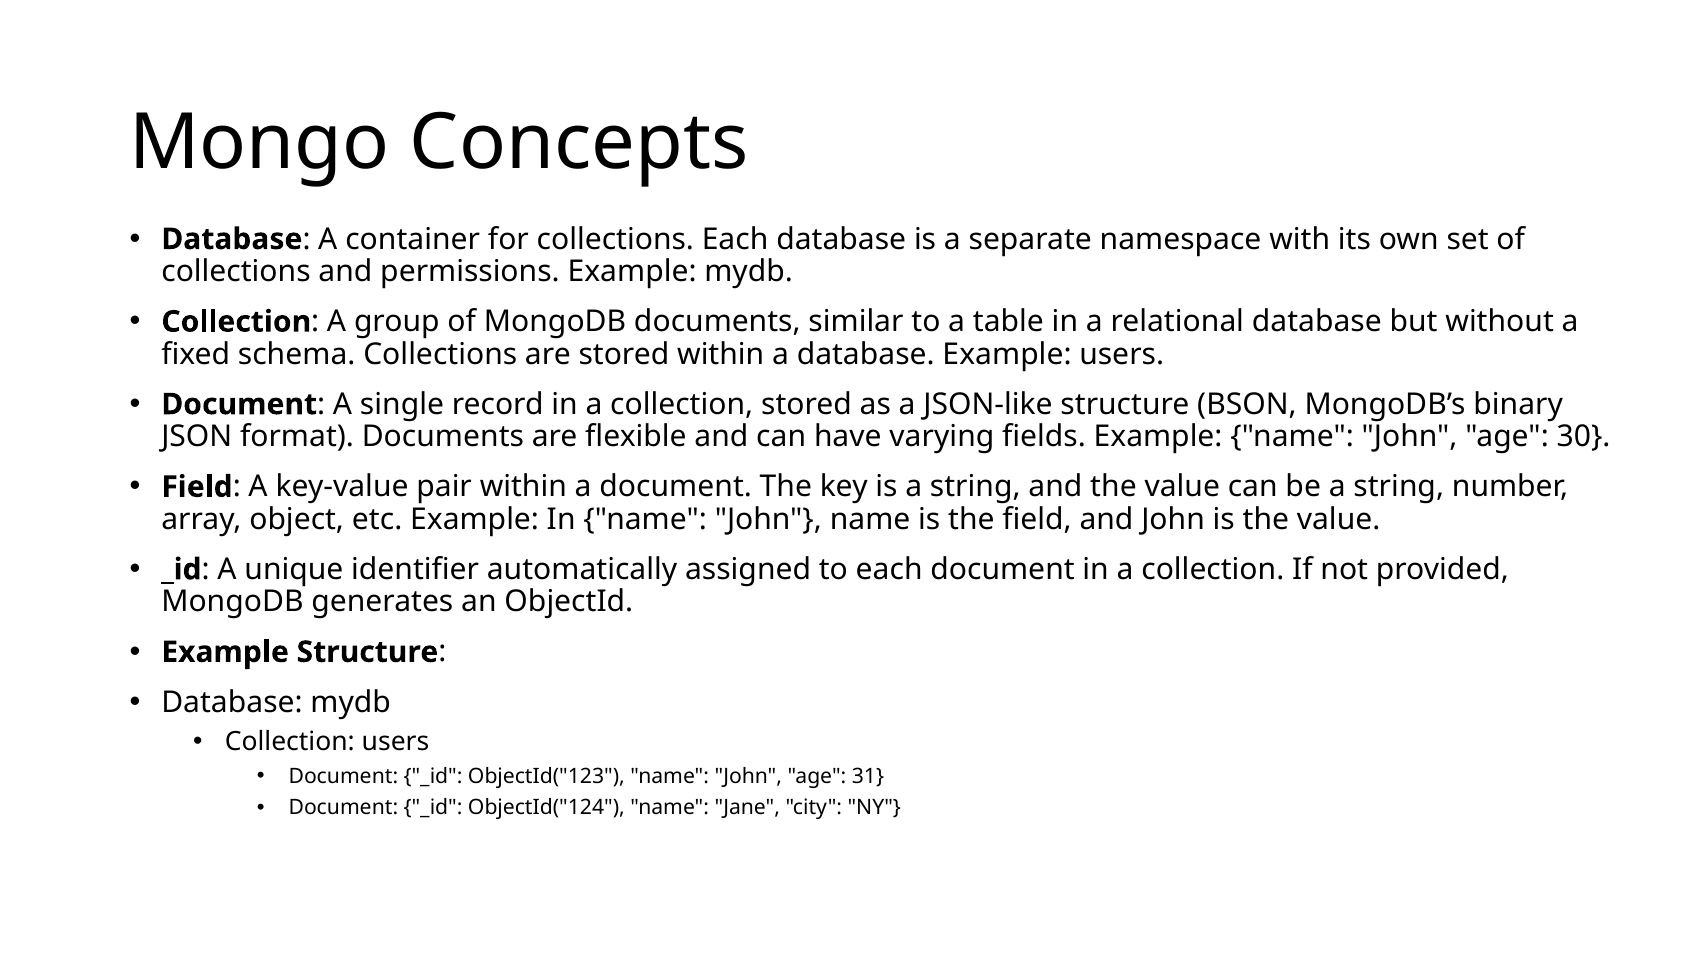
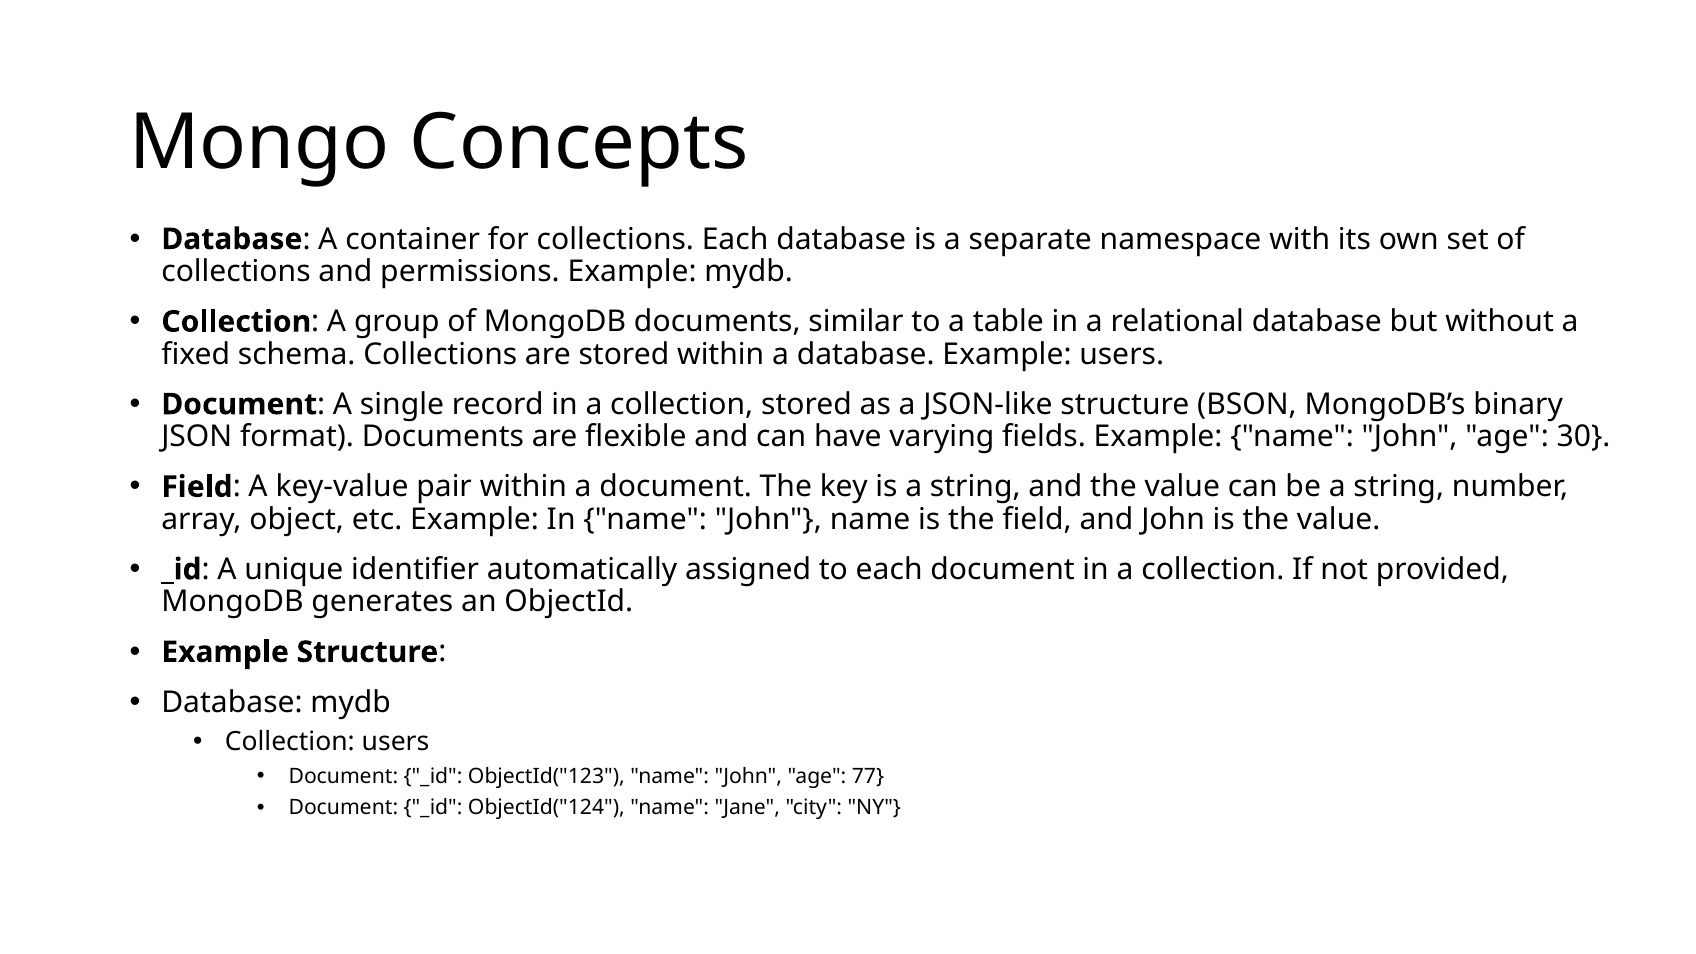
31: 31 -> 77
